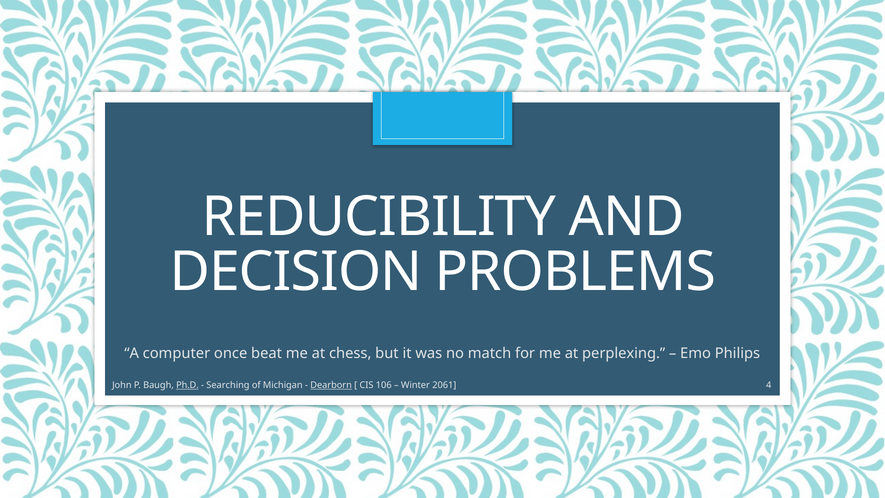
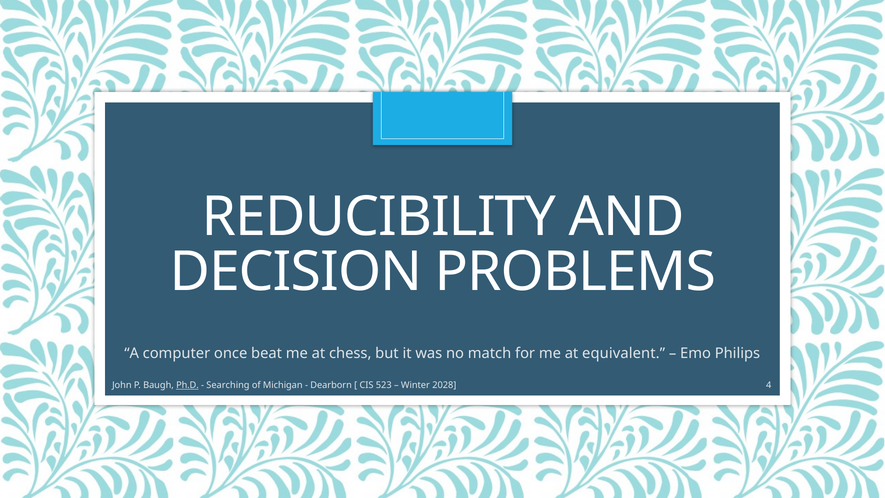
perplexing: perplexing -> equivalent
Dearborn underline: present -> none
106: 106 -> 523
2061: 2061 -> 2028
